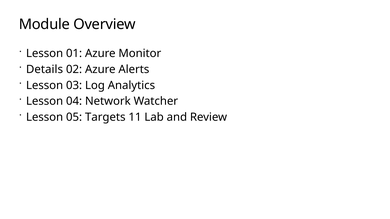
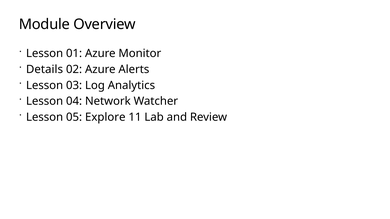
Targets: Targets -> Explore
